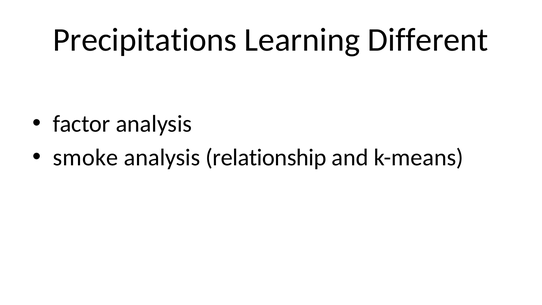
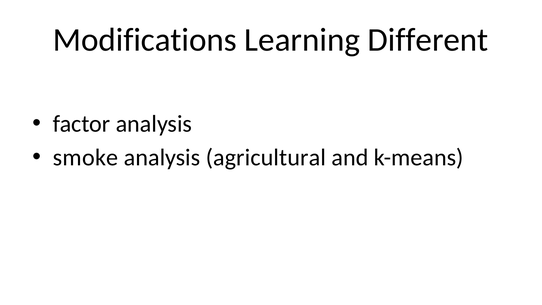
Precipitations: Precipitations -> Modifications
relationship: relationship -> agricultural
